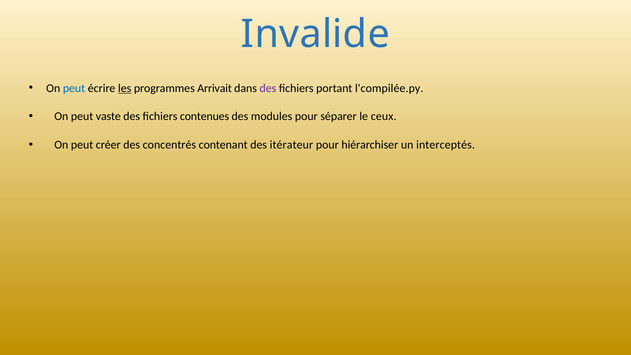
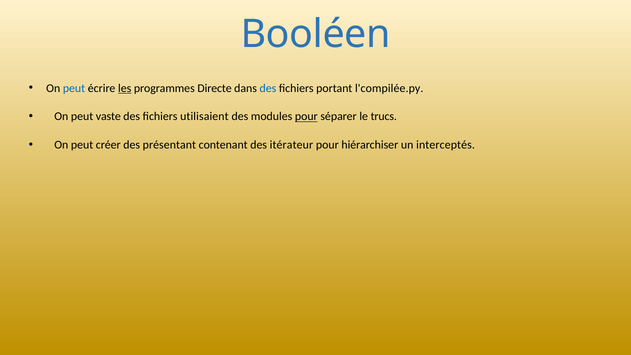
Invalide: Invalide -> Booléen
Arrivait: Arrivait -> Directe
des at (268, 88) colour: purple -> blue
contenues: contenues -> utilisaient
pour at (306, 117) underline: none -> present
ceux: ceux -> trucs
concentrés: concentrés -> présentant
